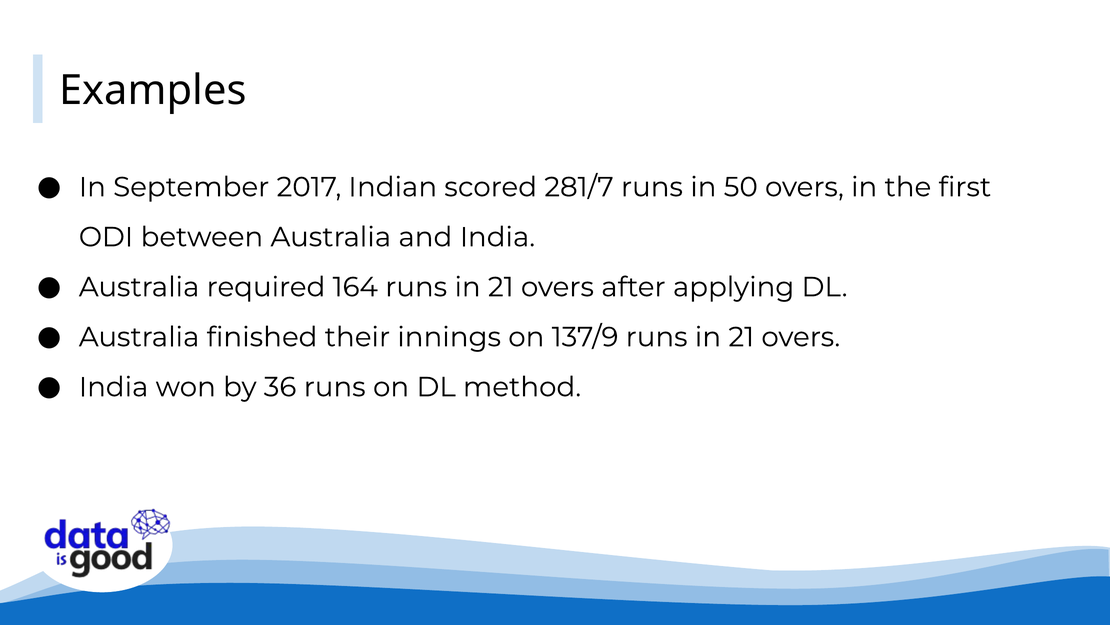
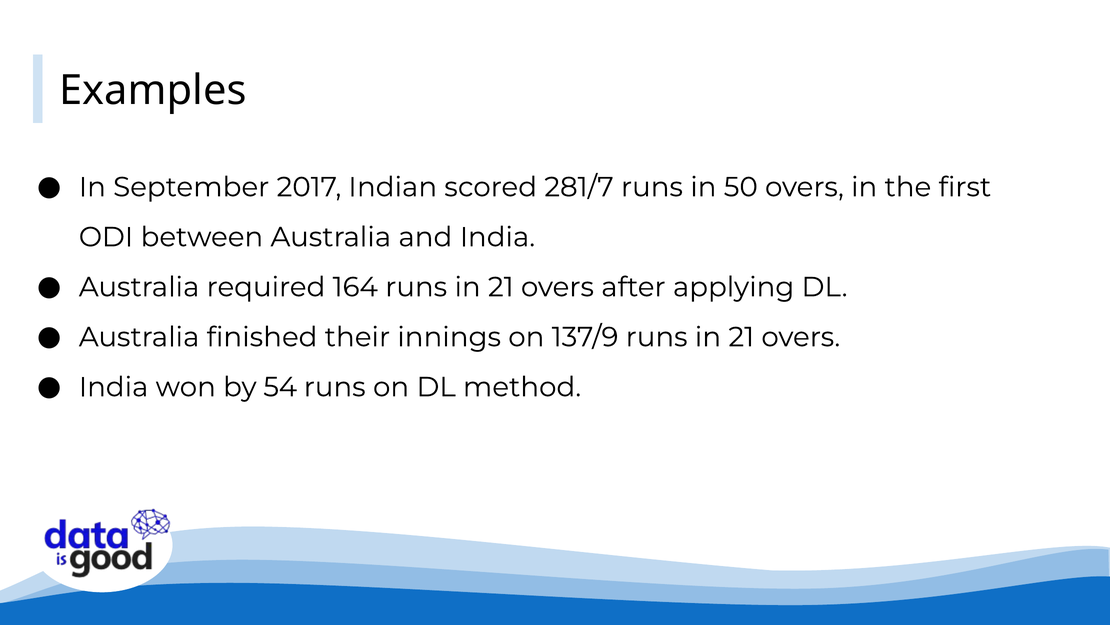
36: 36 -> 54
